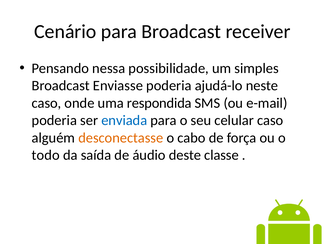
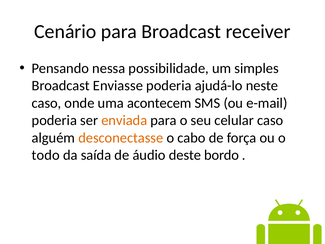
respondida: respondida -> acontecem
enviada colour: blue -> orange
classe: classe -> bordo
